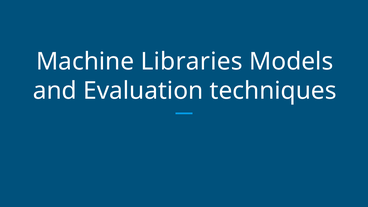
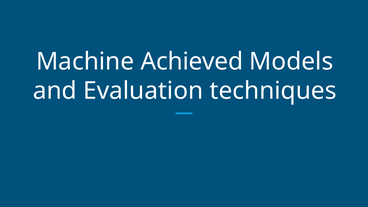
Libraries: Libraries -> Achieved
